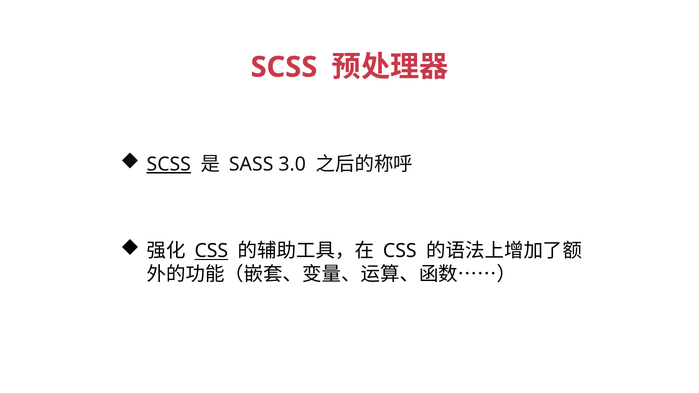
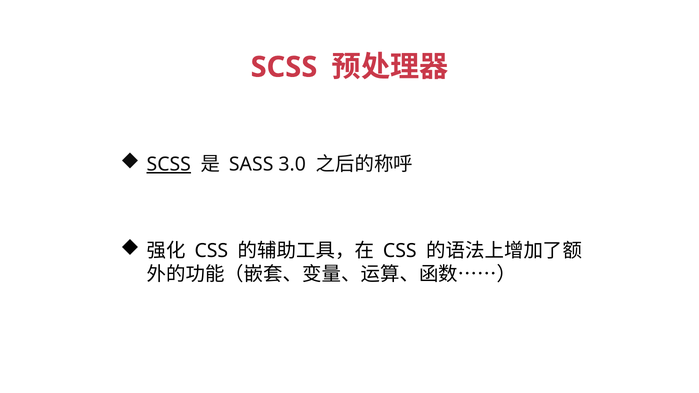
CSS at (211, 251) underline: present -> none
